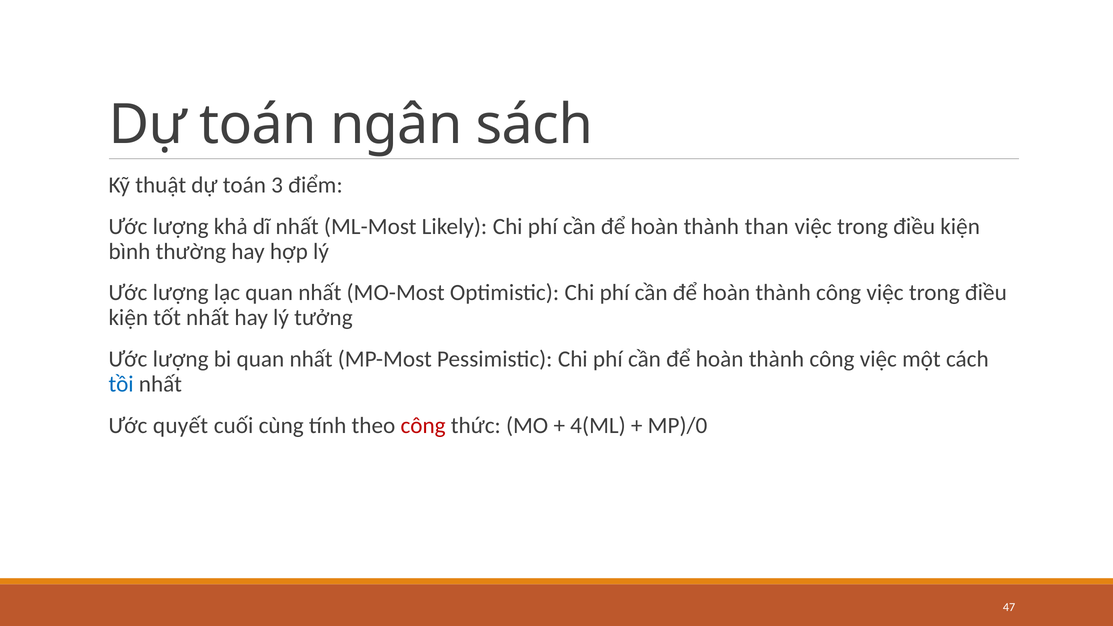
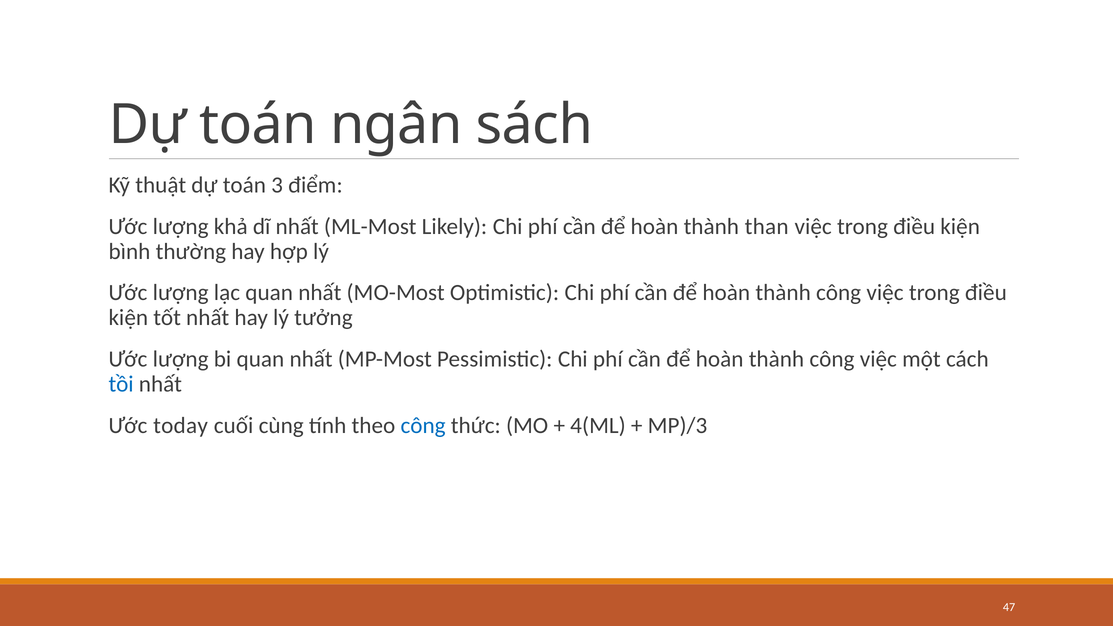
quyết: quyết -> today
công at (423, 426) colour: red -> blue
MP)/0: MP)/0 -> MP)/3
